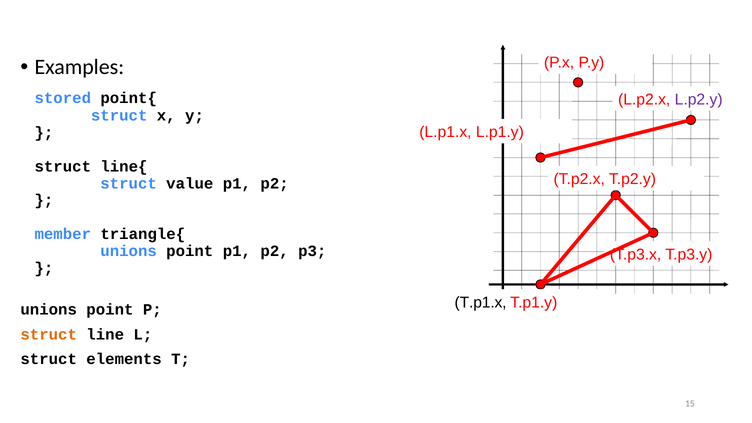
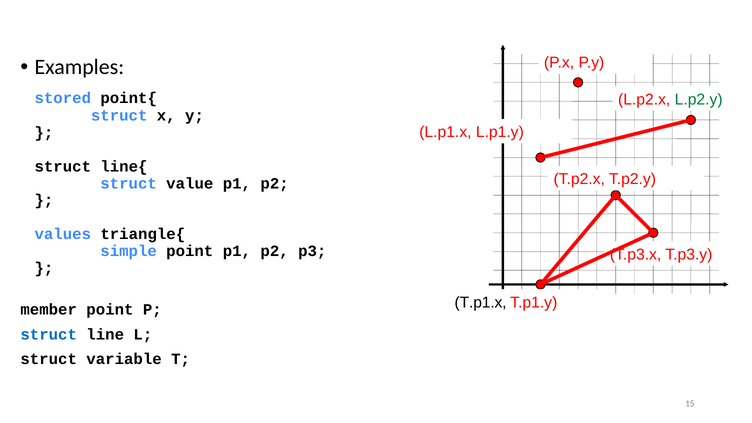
L.p2.y colour: purple -> green
member: member -> values
unions at (129, 251): unions -> simple
unions at (49, 310): unions -> member
struct at (49, 334) colour: orange -> blue
elements: elements -> variable
